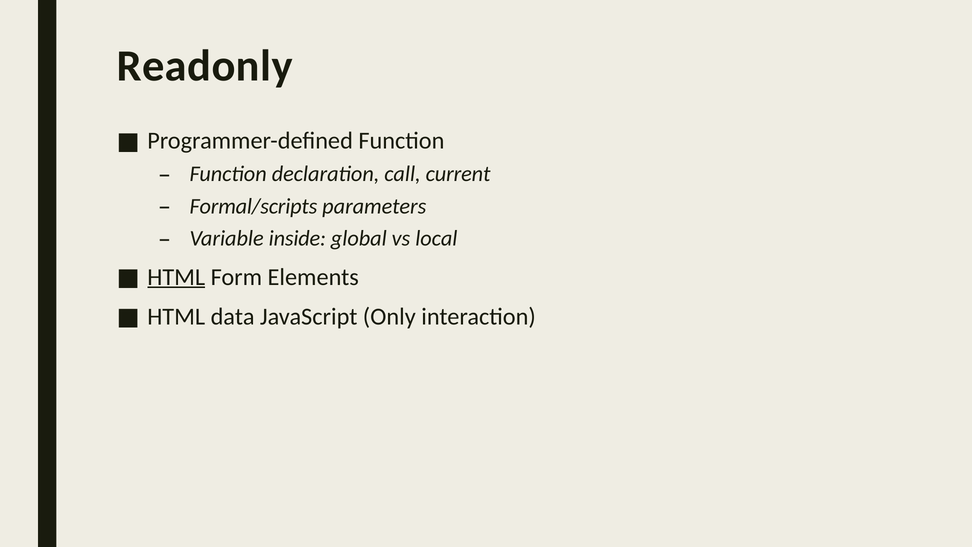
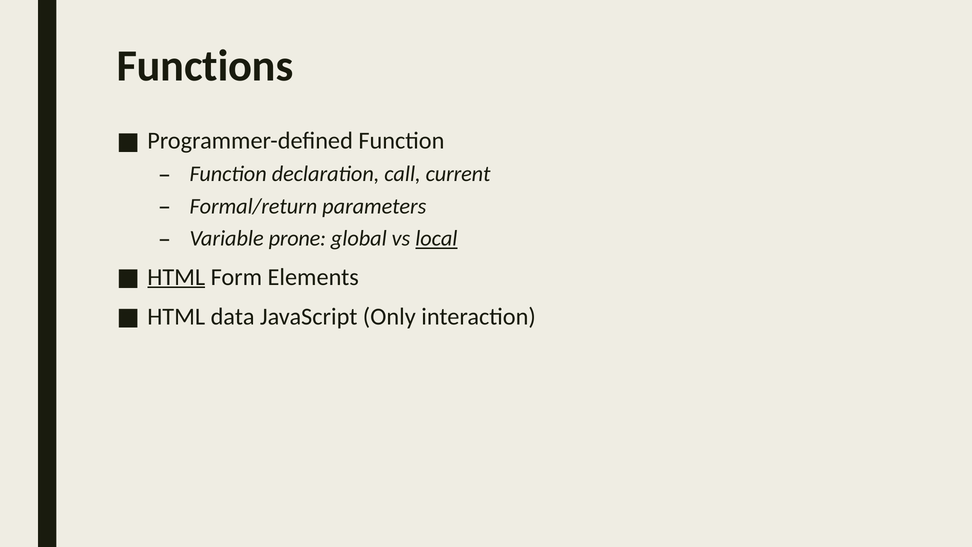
Readonly: Readonly -> Functions
Formal/scripts: Formal/scripts -> Formal/return
inside: inside -> prone
local underline: none -> present
